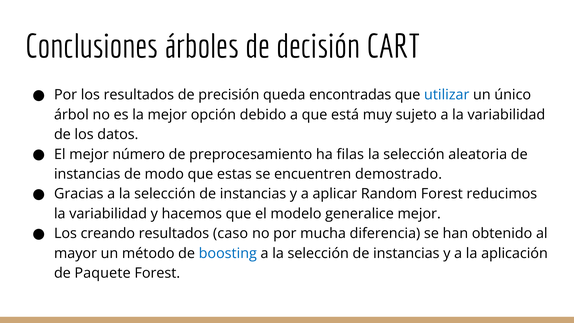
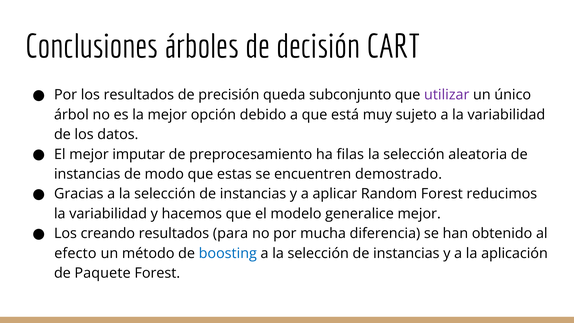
encontradas: encontradas -> subconjunto
utilizar colour: blue -> purple
número: número -> imputar
caso: caso -> para
mayor: mayor -> efecto
